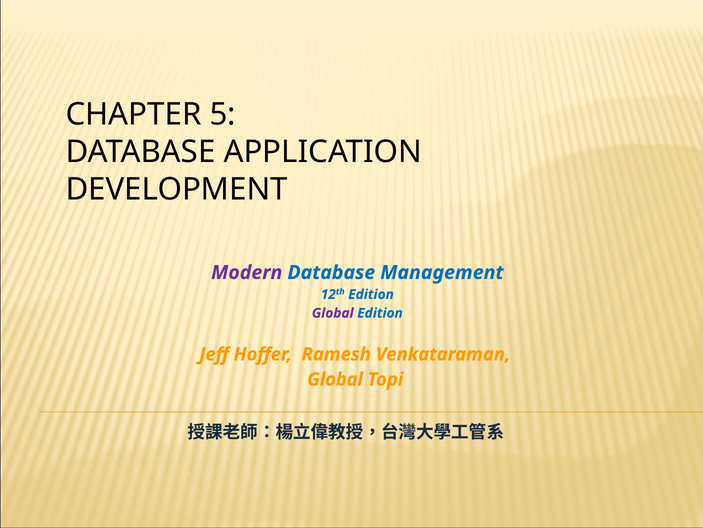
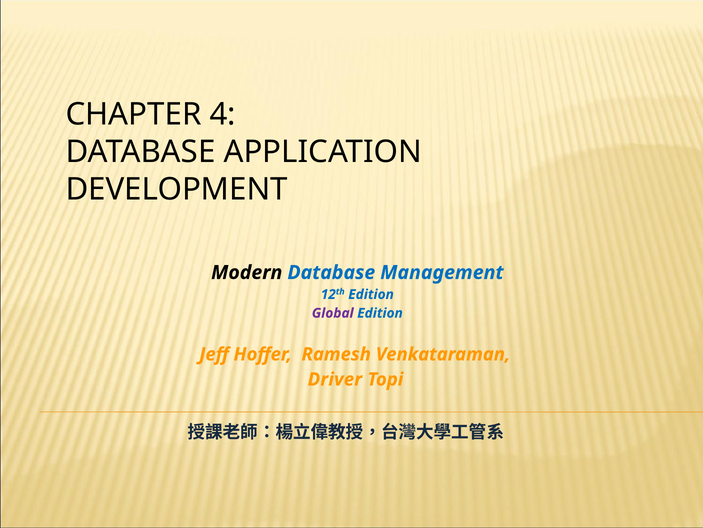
5: 5 -> 4
Modern colour: purple -> black
Global at (335, 379): Global -> Driver
